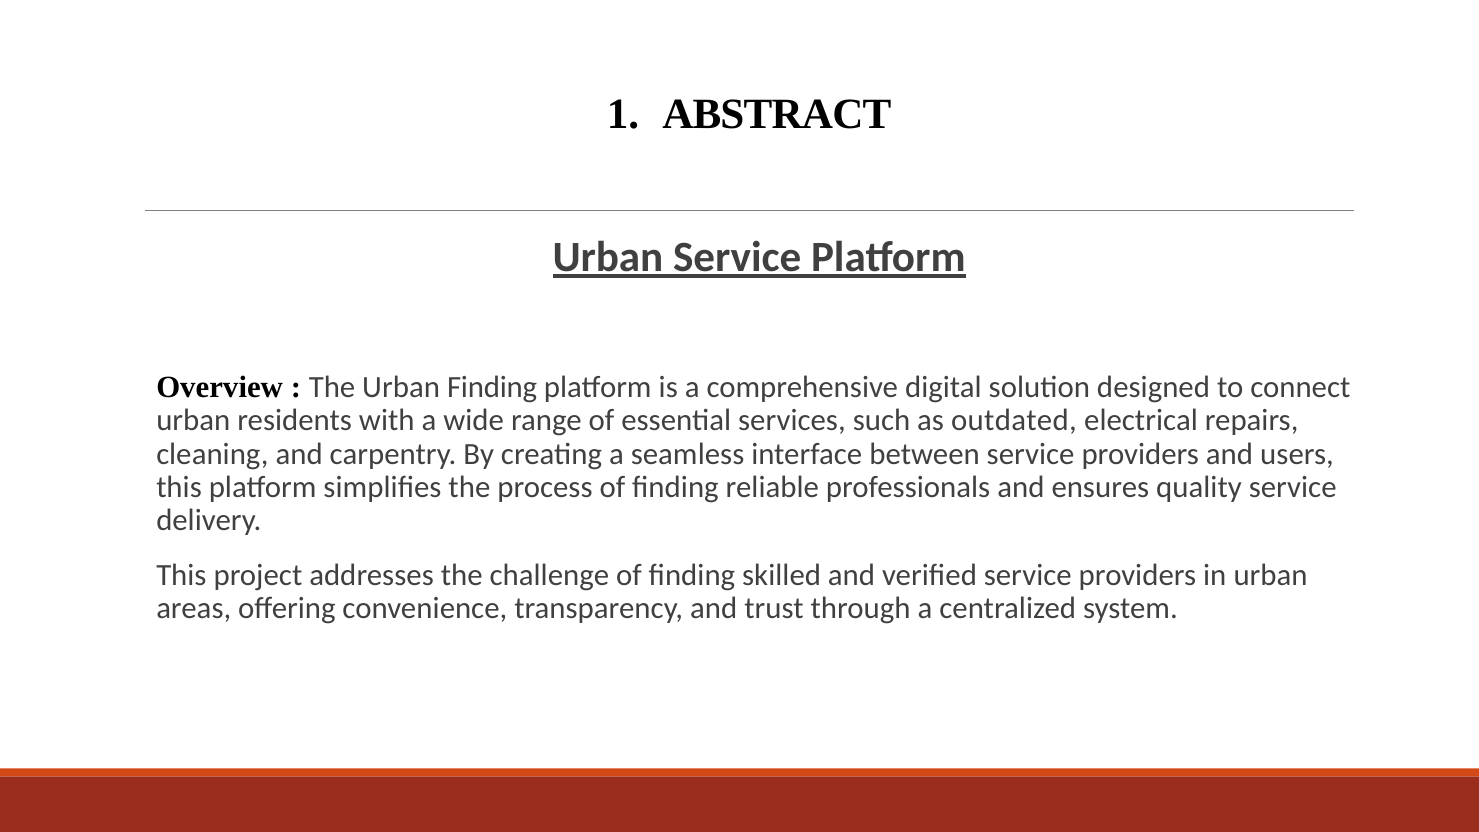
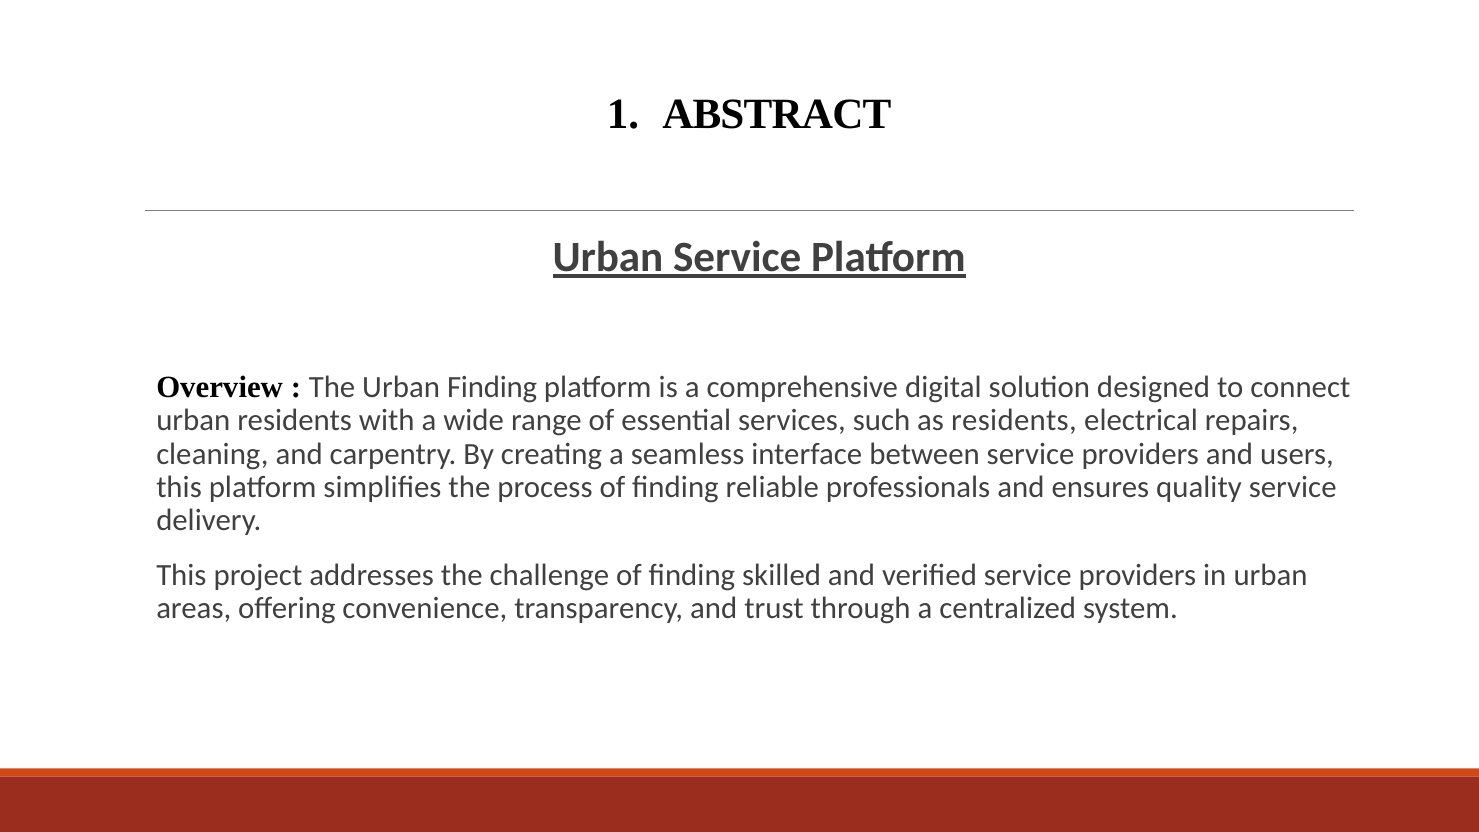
as outdated: outdated -> residents
